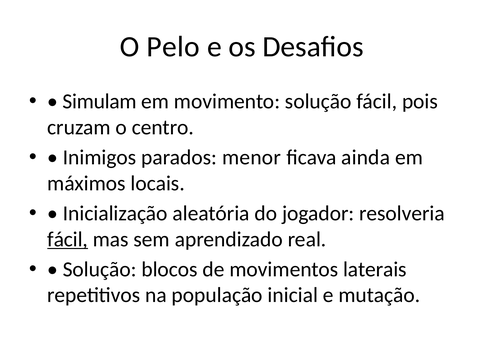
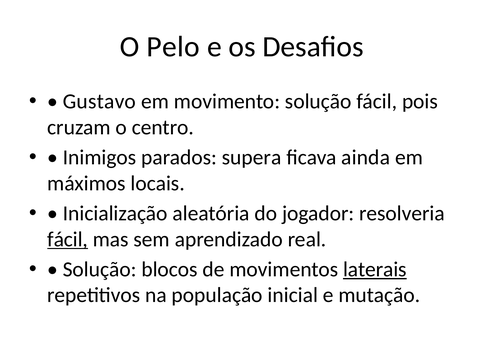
Simulam: Simulam -> Gustavo
menor: menor -> supera
laterais underline: none -> present
